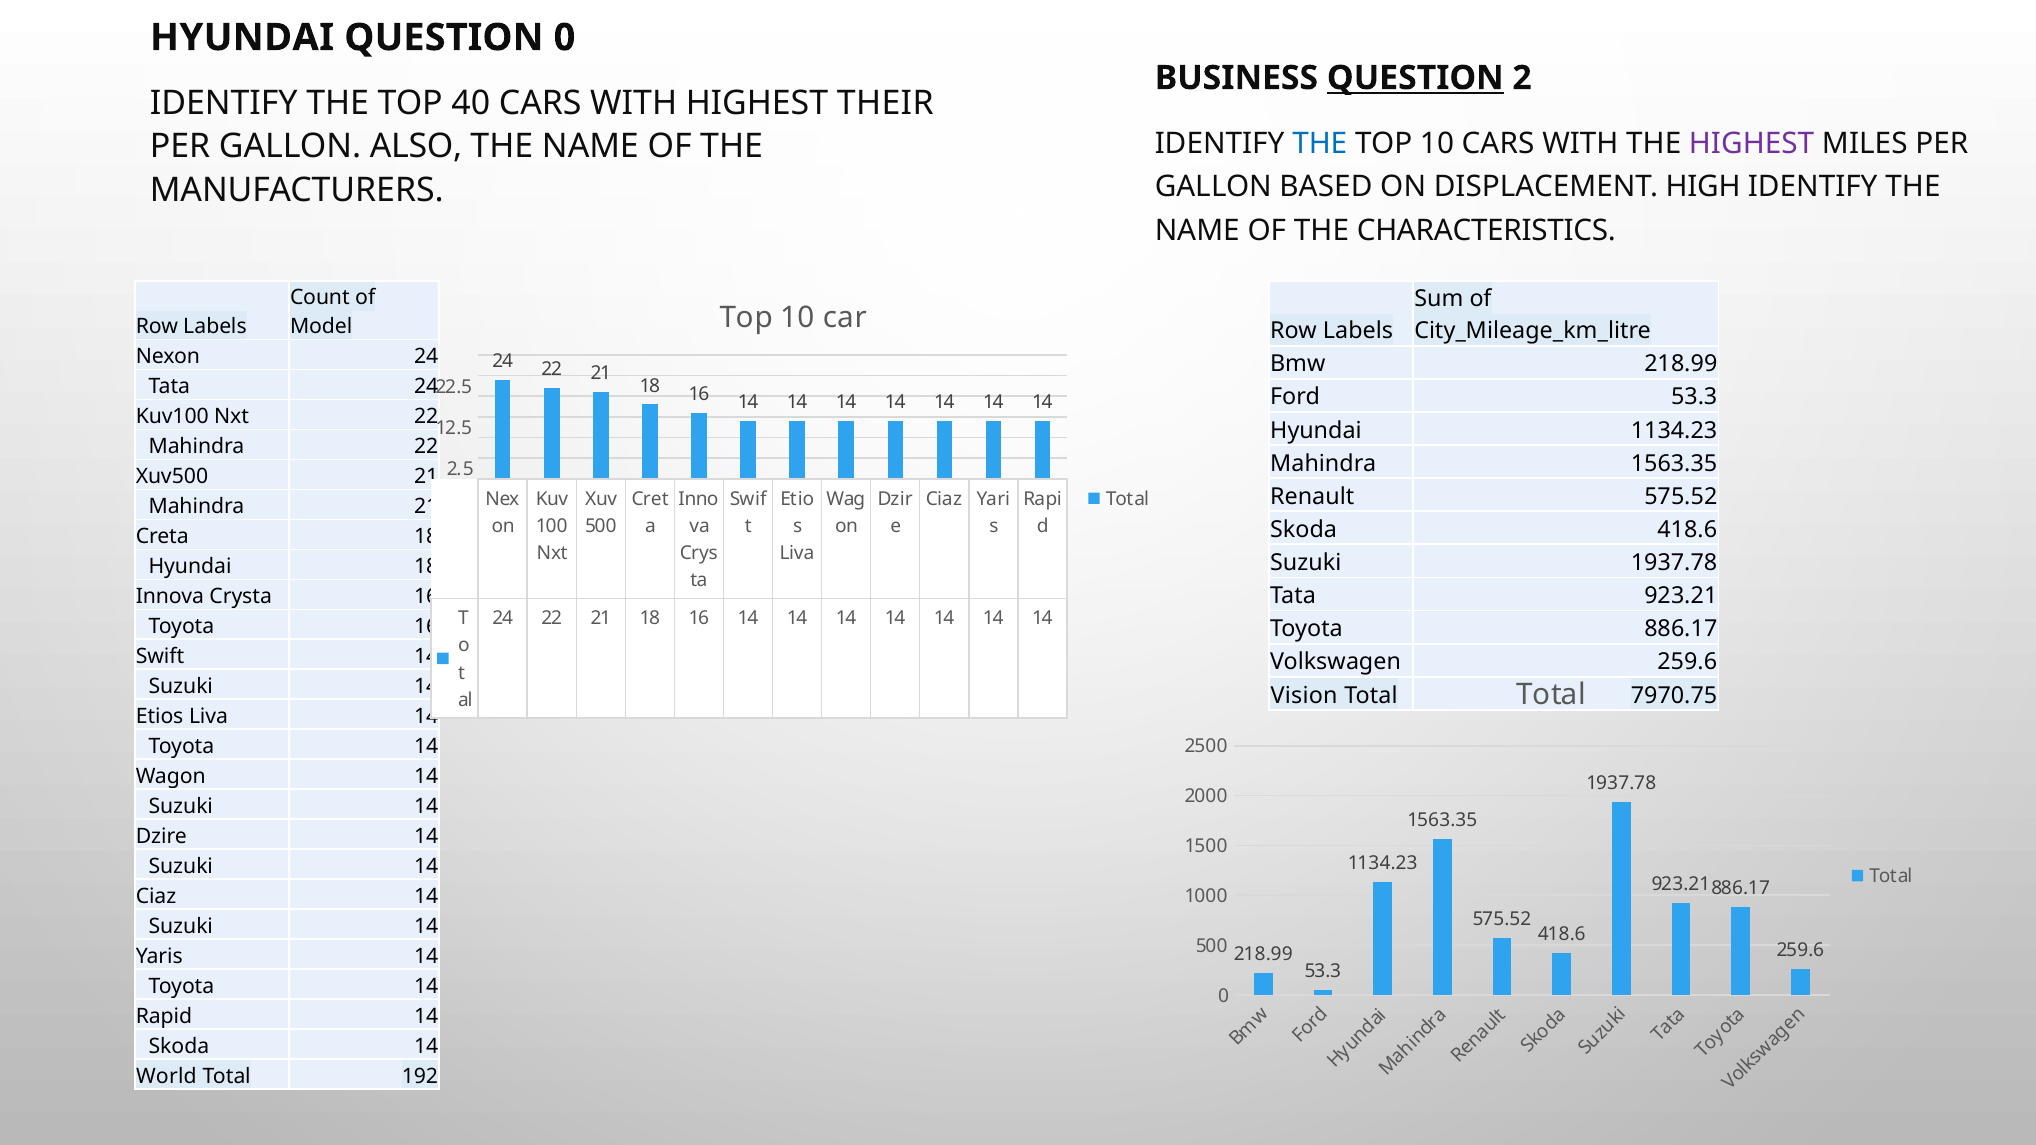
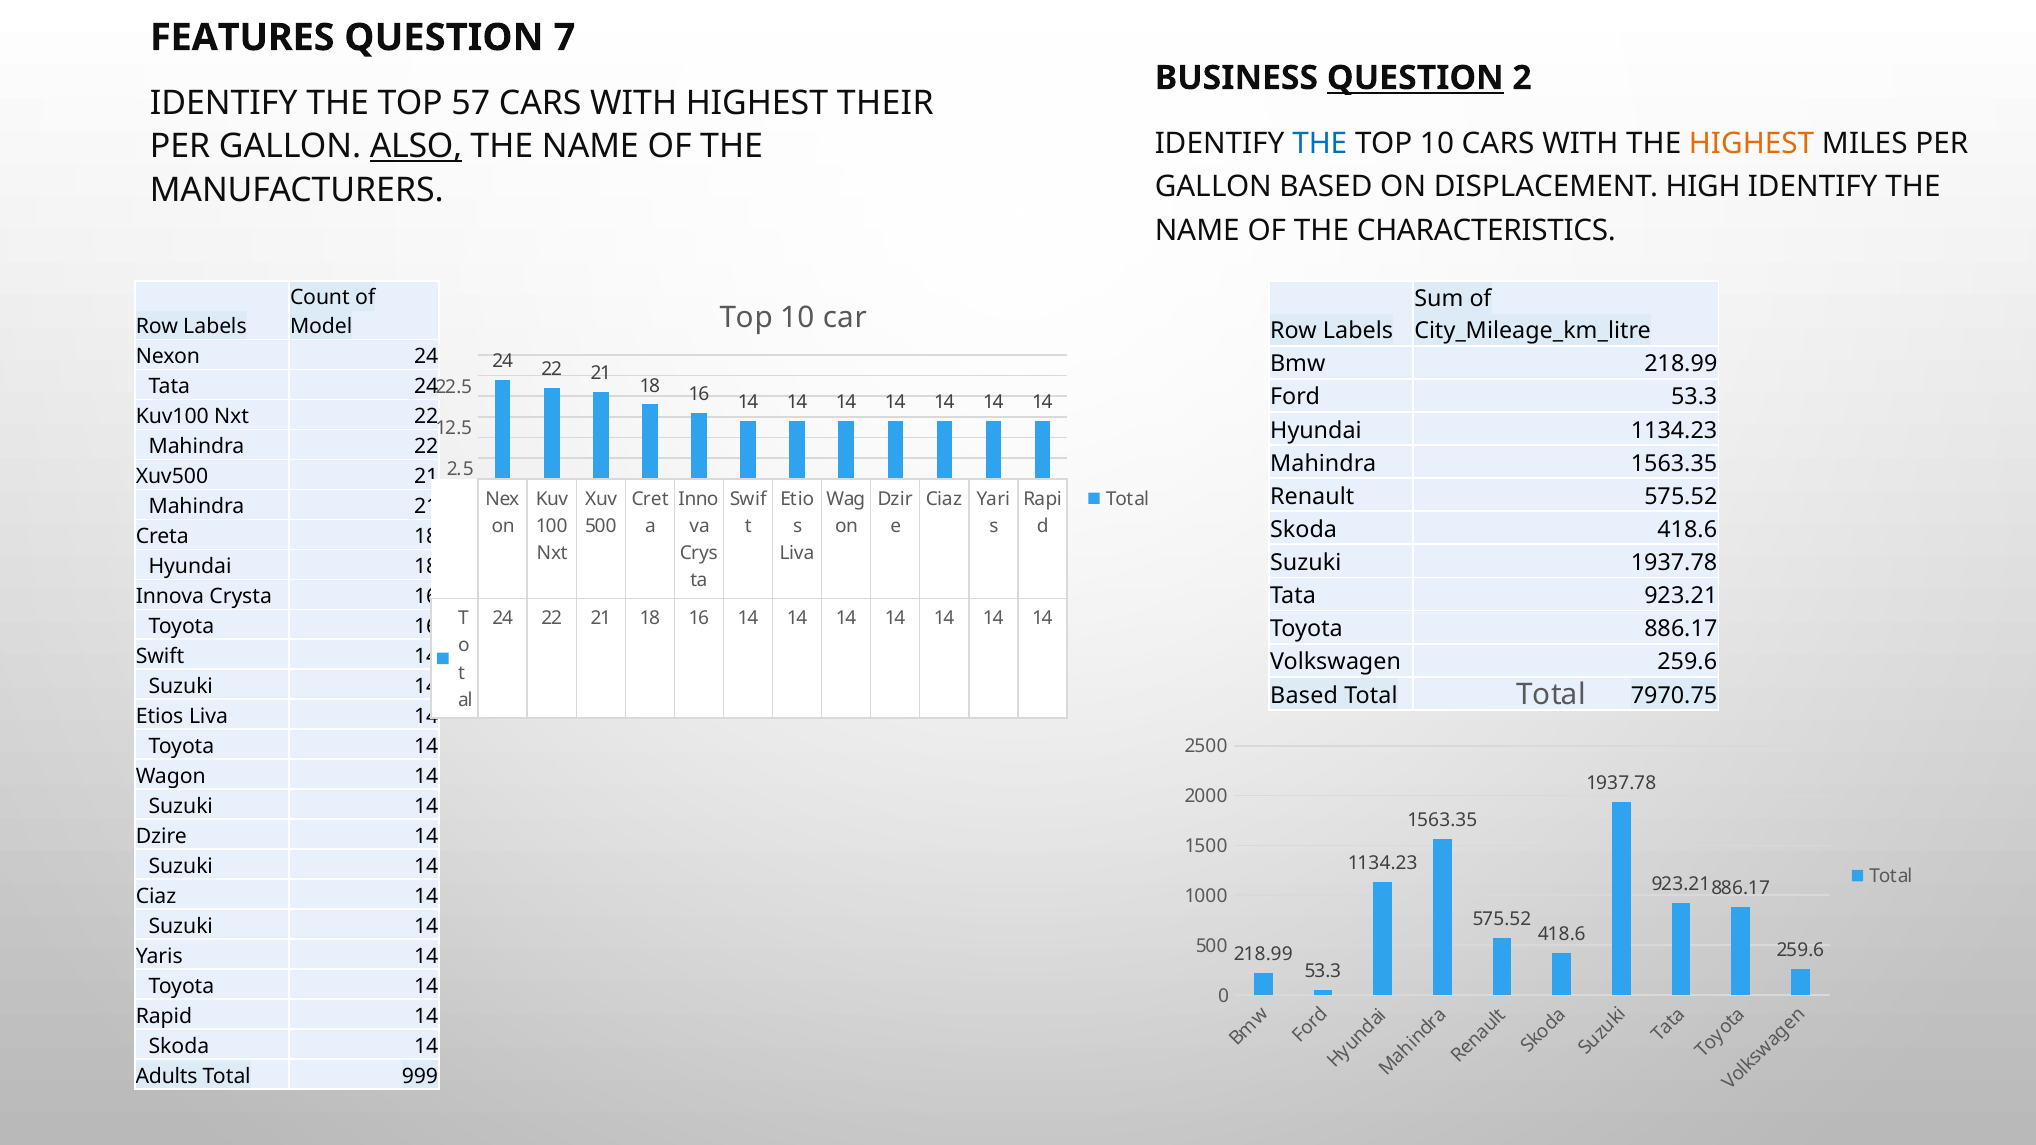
HYUNDAI at (242, 38): HYUNDAI -> FEATURES
QUESTION 0: 0 -> 7
40: 40 -> 57
HIGHEST at (1752, 143) colour: purple -> orange
ALSO underline: none -> present
Vision at (1304, 695): Vision -> Based
World: World -> Adults
192: 192 -> 999
